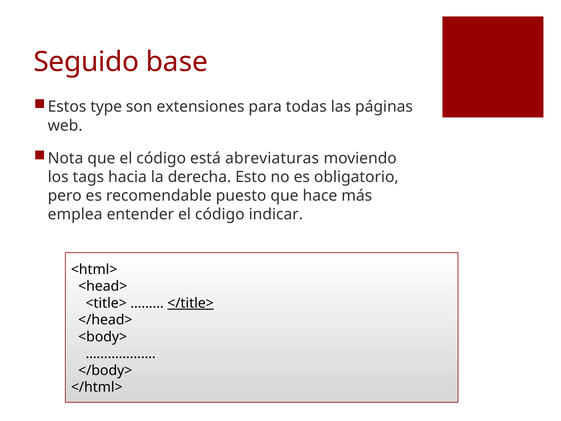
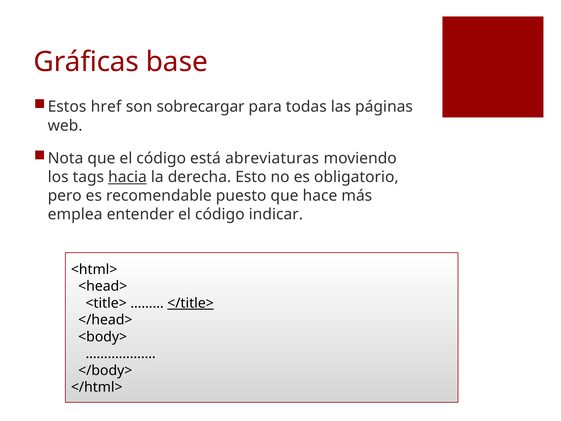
Seguido: Seguido -> Gráficas
type: type -> href
extensiones: extensiones -> sobrecargar
hacia underline: none -> present
